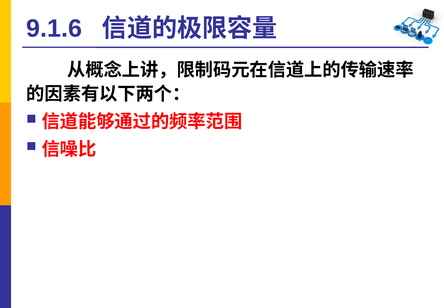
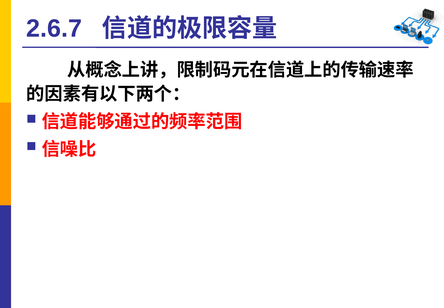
9.1.6: 9.1.6 -> 2.6.7
